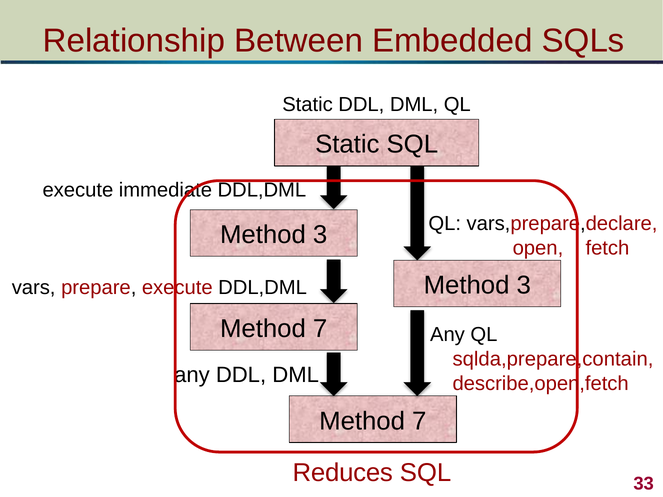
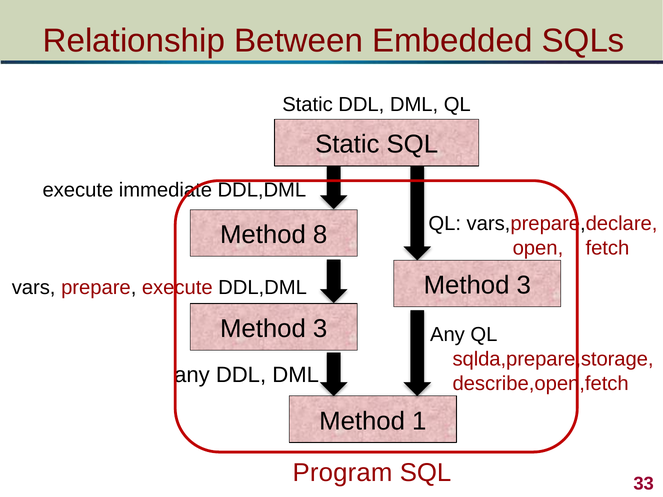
3 at (320, 235): 3 -> 8
7 at (320, 329): 7 -> 3
sqlda,prepare,contain: sqlda,prepare,contain -> sqlda,prepare,storage
7 at (419, 421): 7 -> 1
Reduces: Reduces -> Program
